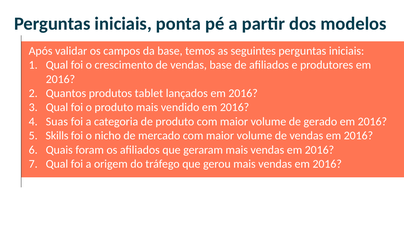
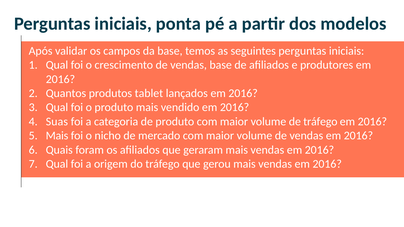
de gerado: gerado -> tráfego
Skills at (57, 136): Skills -> Mais
